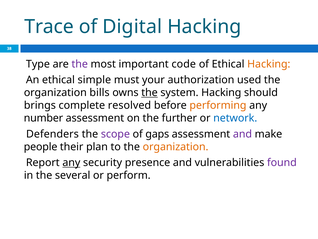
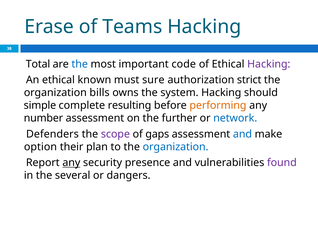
Trace: Trace -> Erase
Digital: Digital -> Teams
Type: Type -> Total
the at (80, 64) colour: purple -> blue
Hacking at (269, 64) colour: orange -> purple
simple: simple -> known
your: your -> sure
used: used -> strict
the at (149, 93) underline: present -> none
brings: brings -> simple
resolved: resolved -> resulting
and at (242, 134) colour: purple -> blue
people: people -> option
organization at (176, 146) colour: orange -> blue
perform: perform -> dangers
